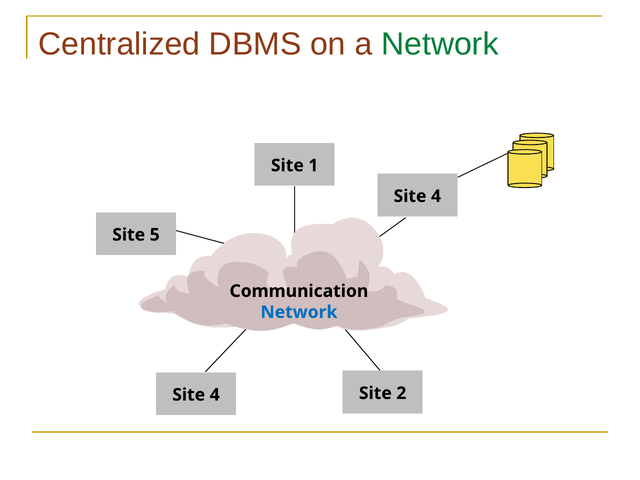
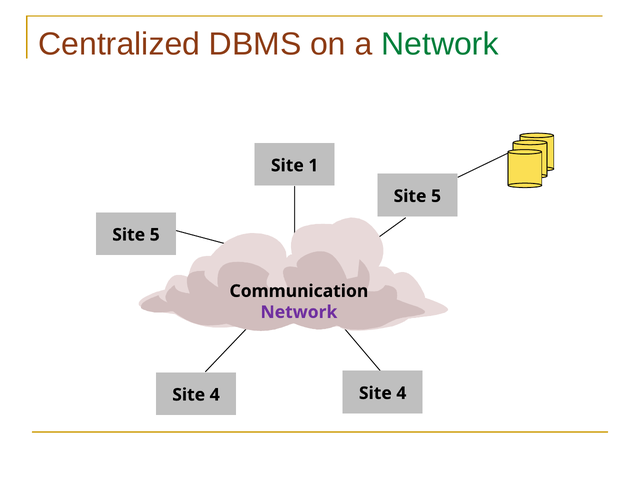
4 at (436, 196): 4 -> 5
Network at (299, 312) colour: blue -> purple
2 at (401, 393): 2 -> 4
